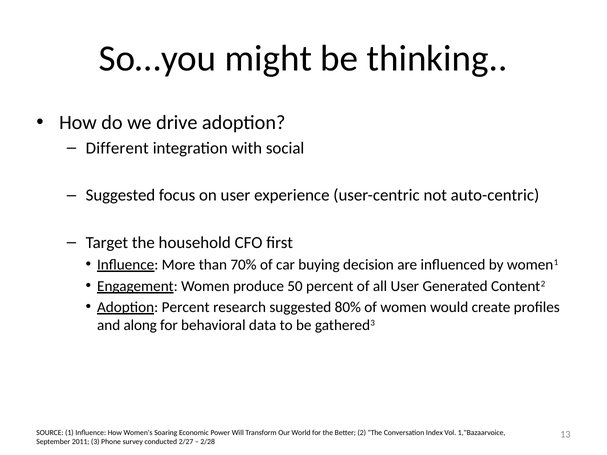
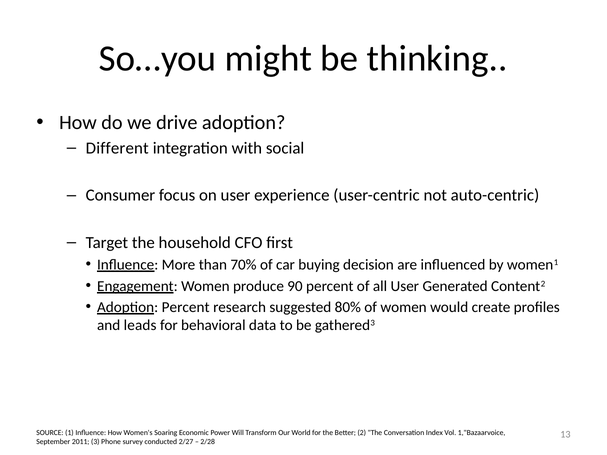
Suggested at (120, 196): Suggested -> Consumer
50: 50 -> 90
along: along -> leads
